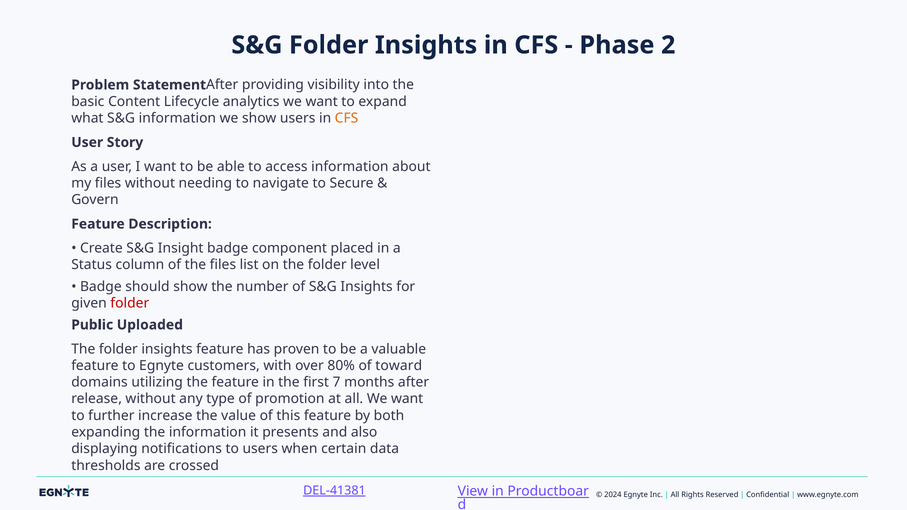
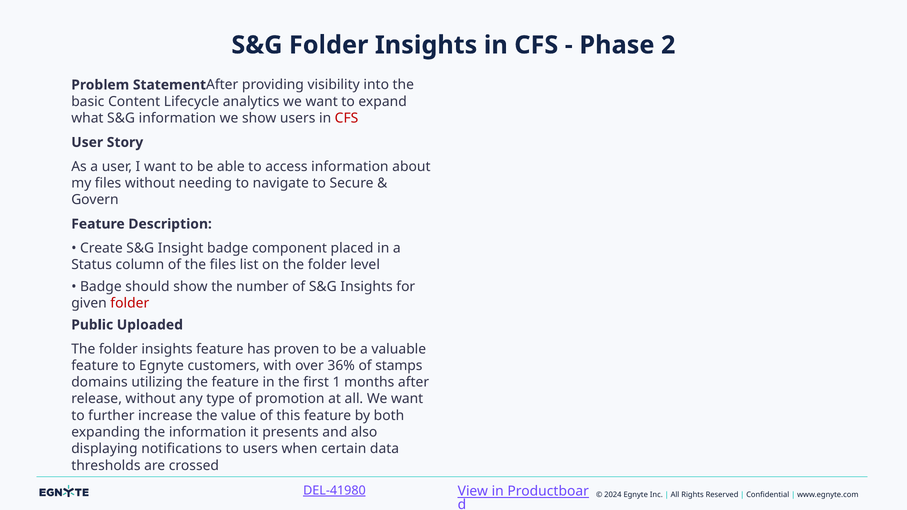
CFS at (347, 118) colour: orange -> red
80%: 80% -> 36%
toward: toward -> stamps
7: 7 -> 1
DEL-41381: DEL-41381 -> DEL-41980
